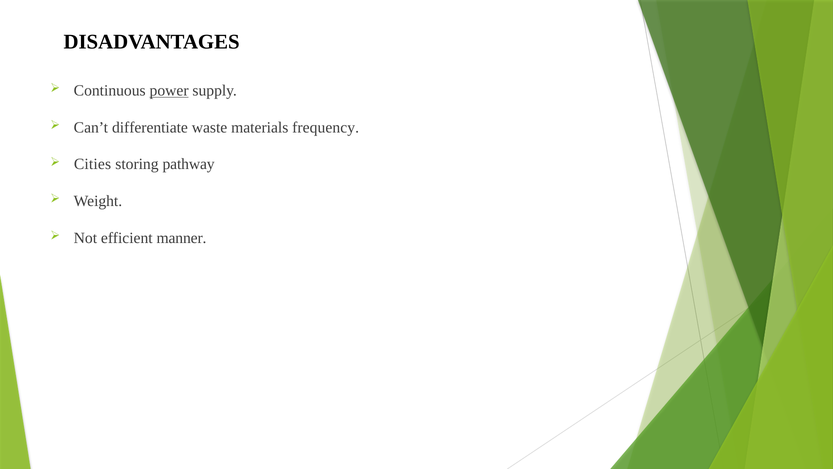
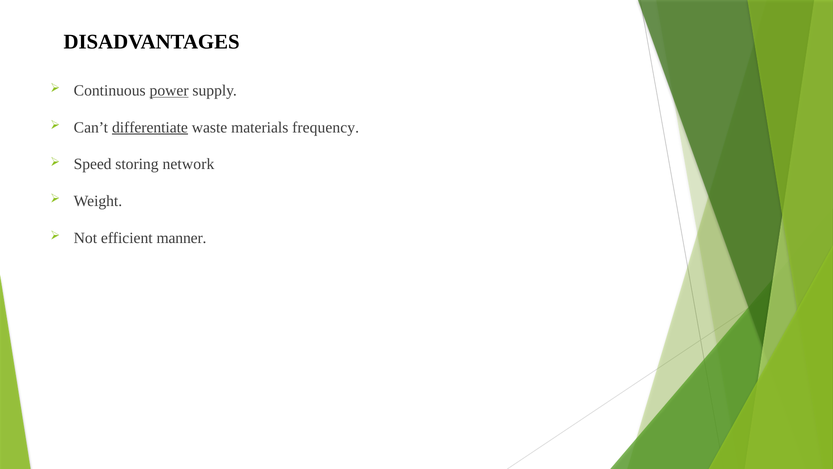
differentiate underline: none -> present
Cities: Cities -> Speed
pathway: pathway -> network
